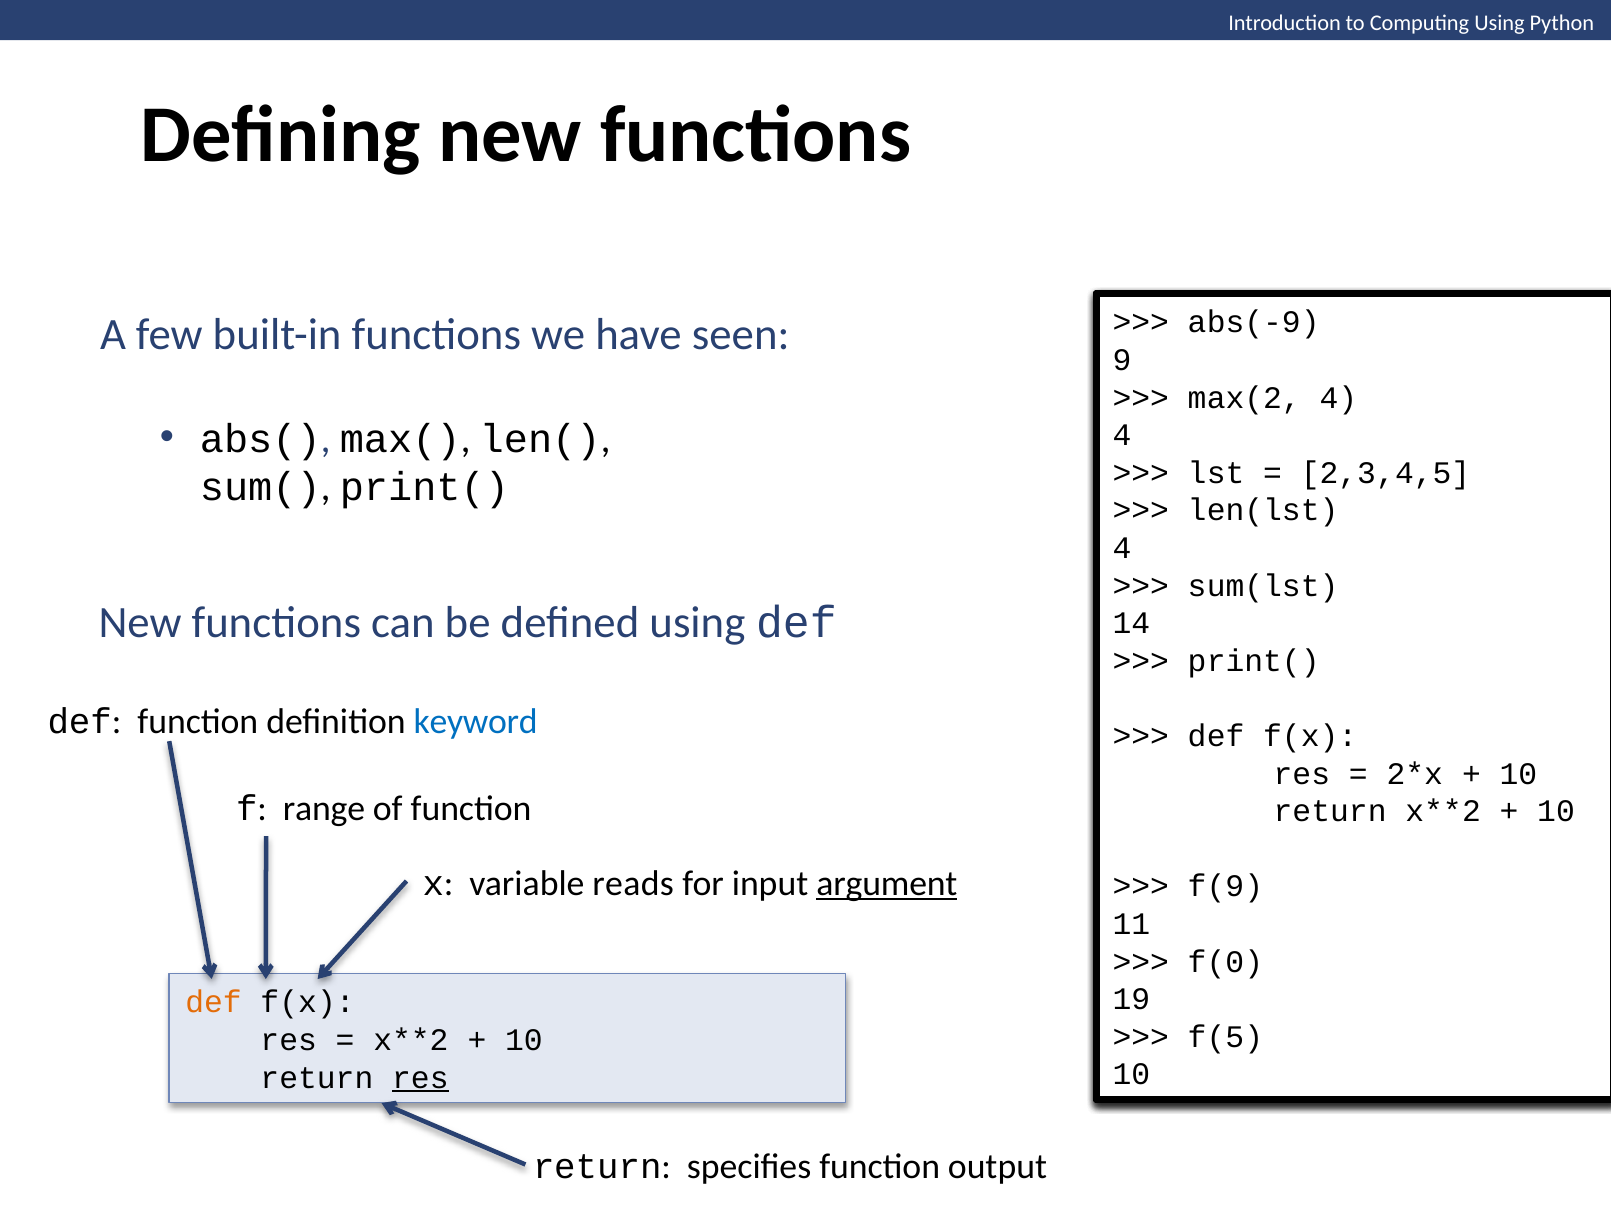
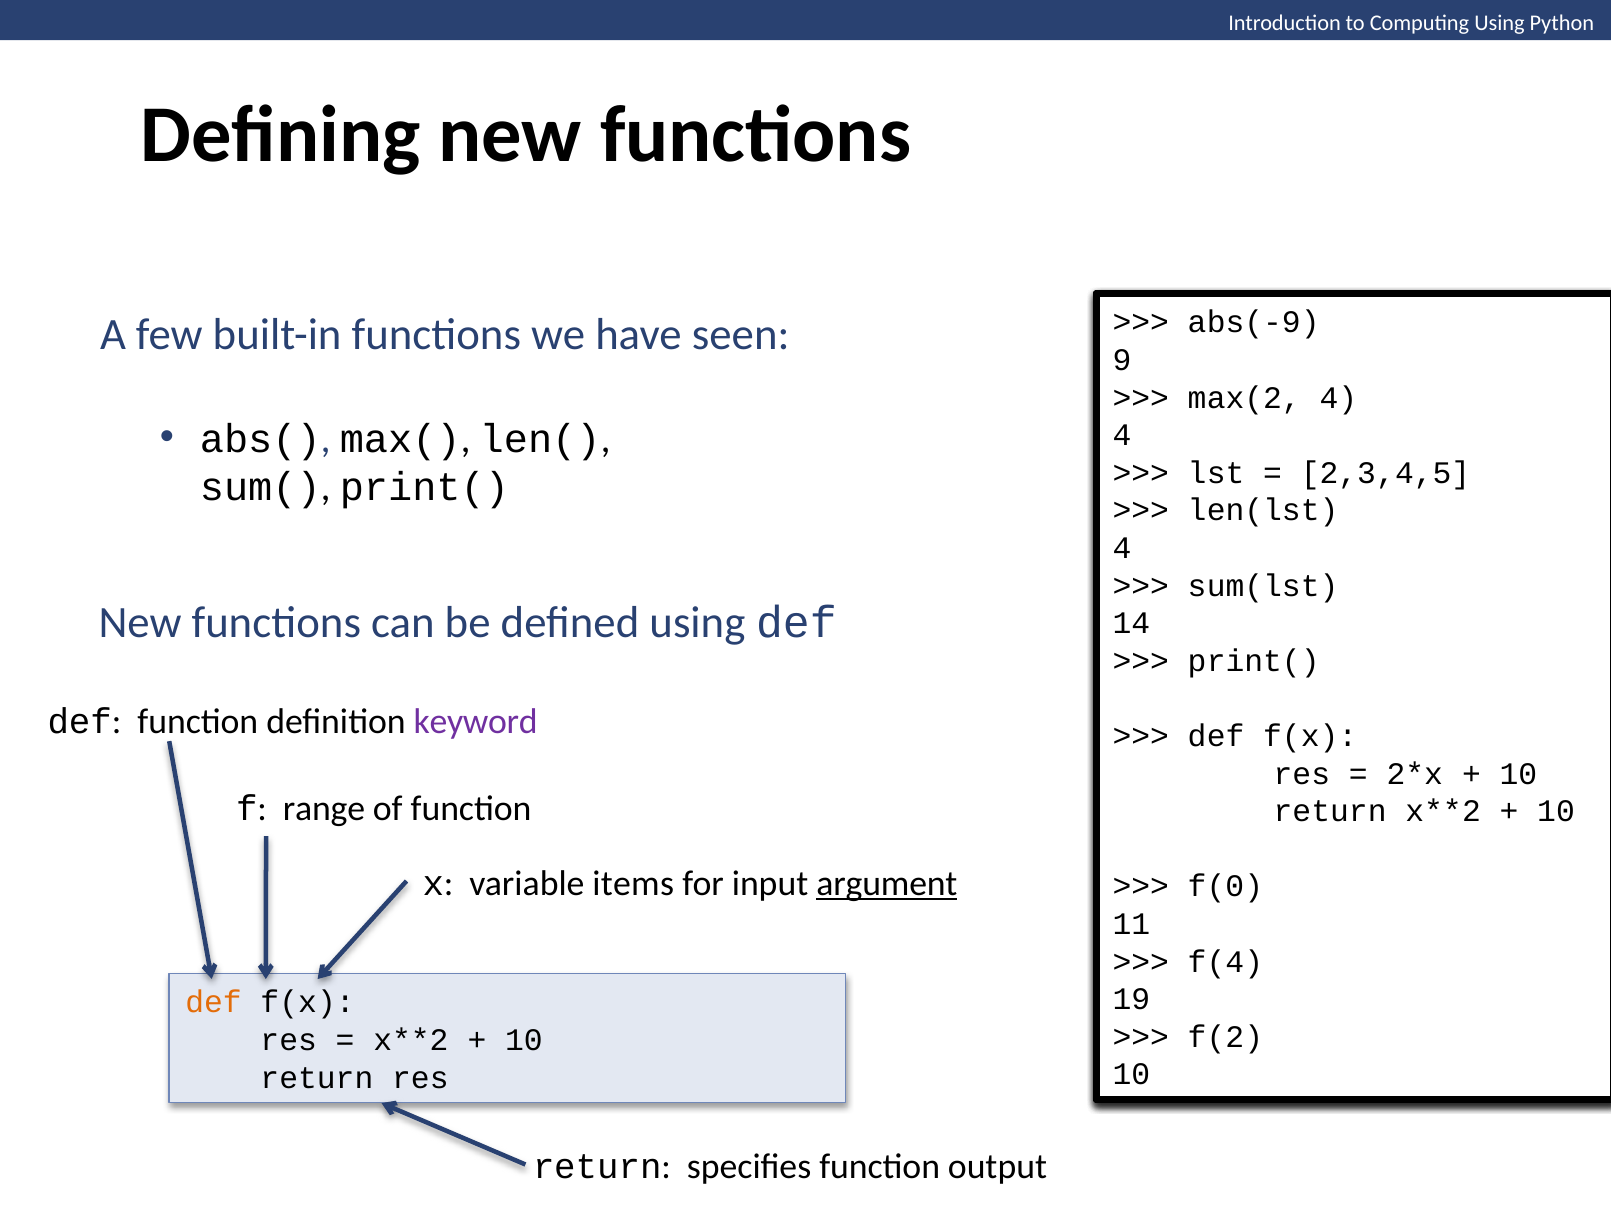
keyword colour: blue -> purple
reads: reads -> items
f(9: f(9 -> f(0
f(0: f(0 -> f(4
f(5: f(5 -> f(2
res at (420, 1078) underline: present -> none
